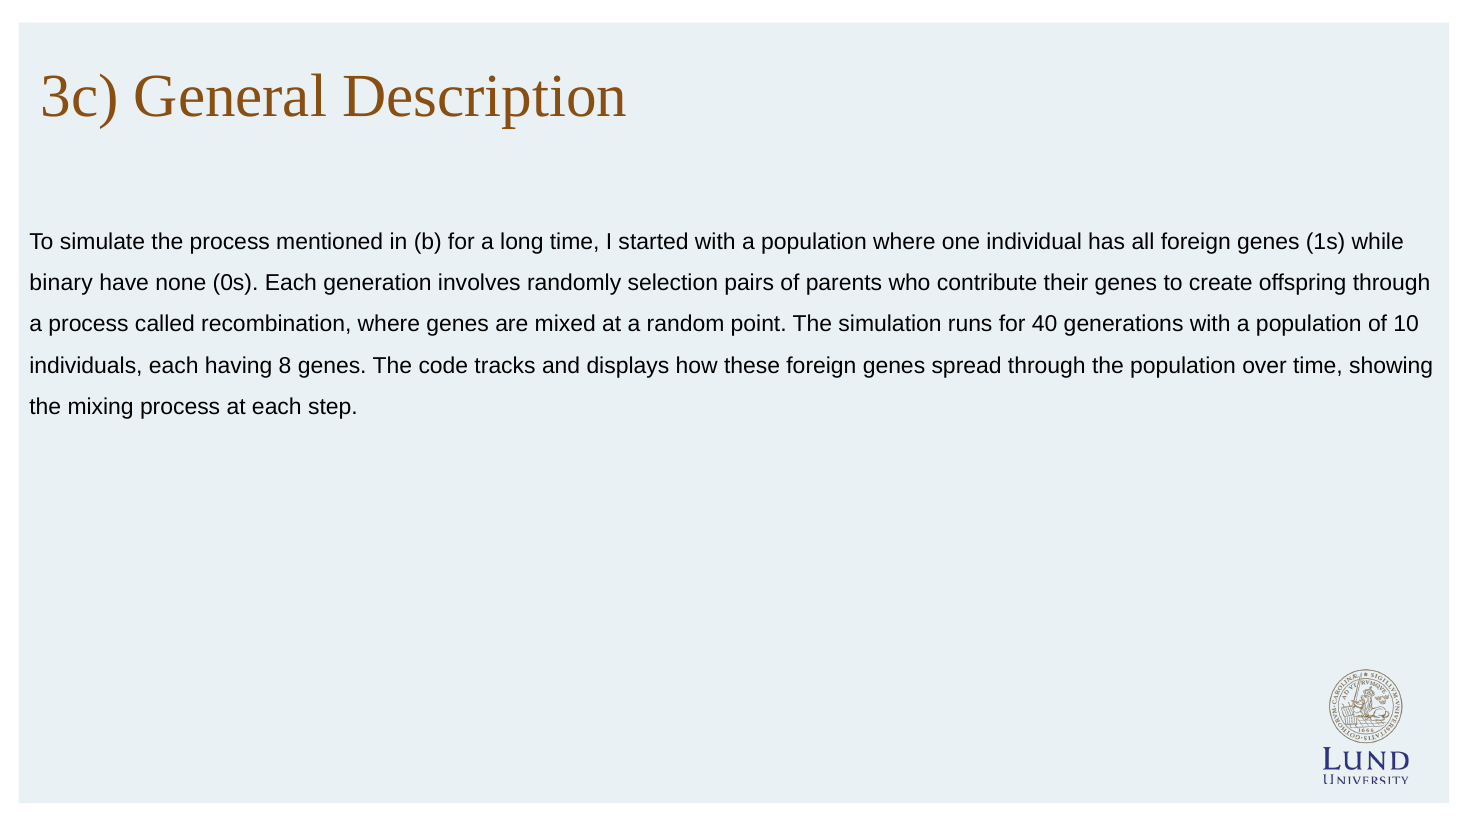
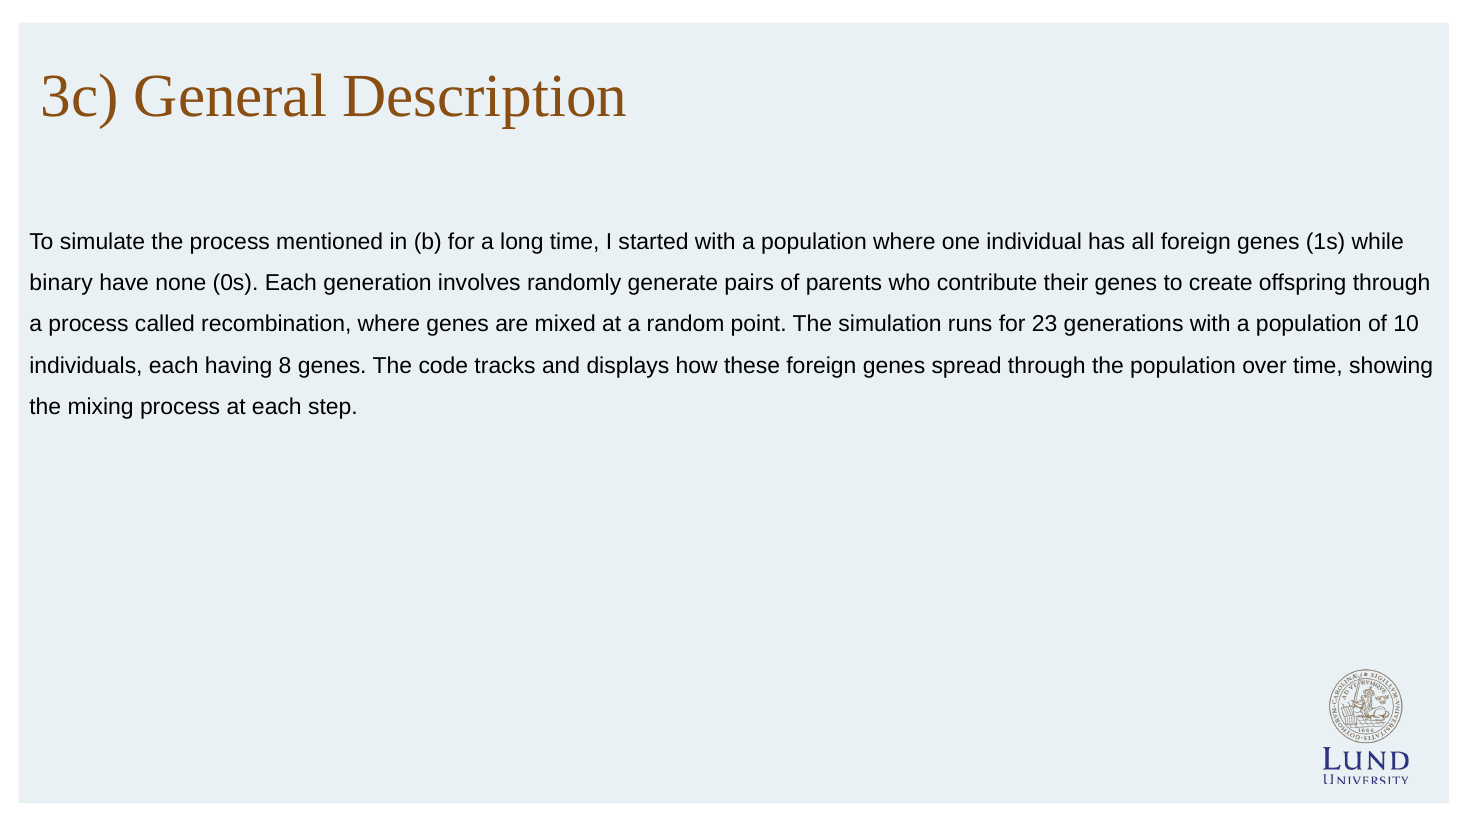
selection: selection -> generate
40: 40 -> 23
